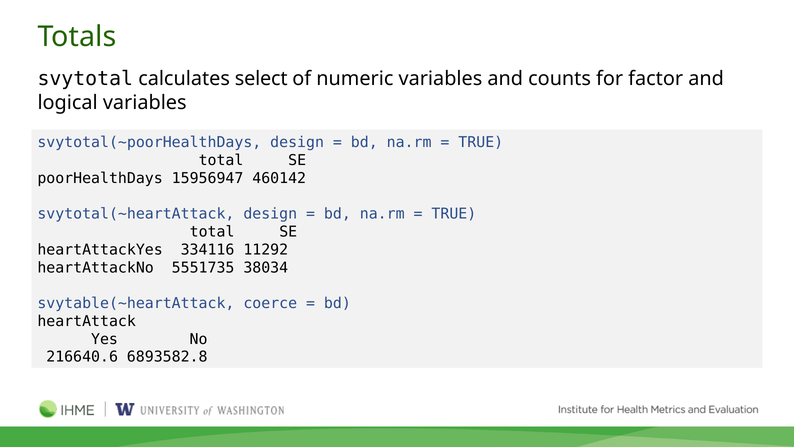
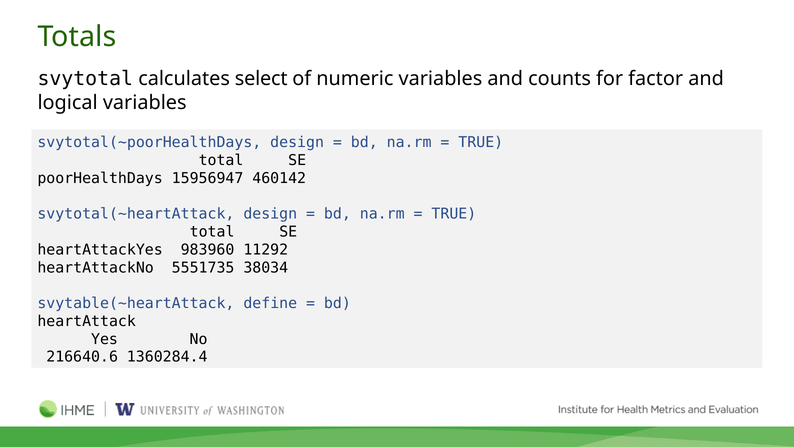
334116: 334116 -> 983960
coerce: coerce -> define
6893582.8: 6893582.8 -> 1360284.4
